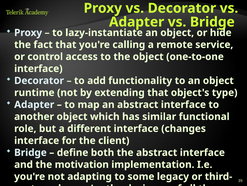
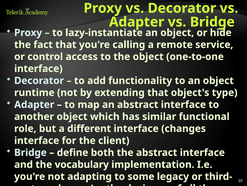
motivation: motivation -> vocabulary
